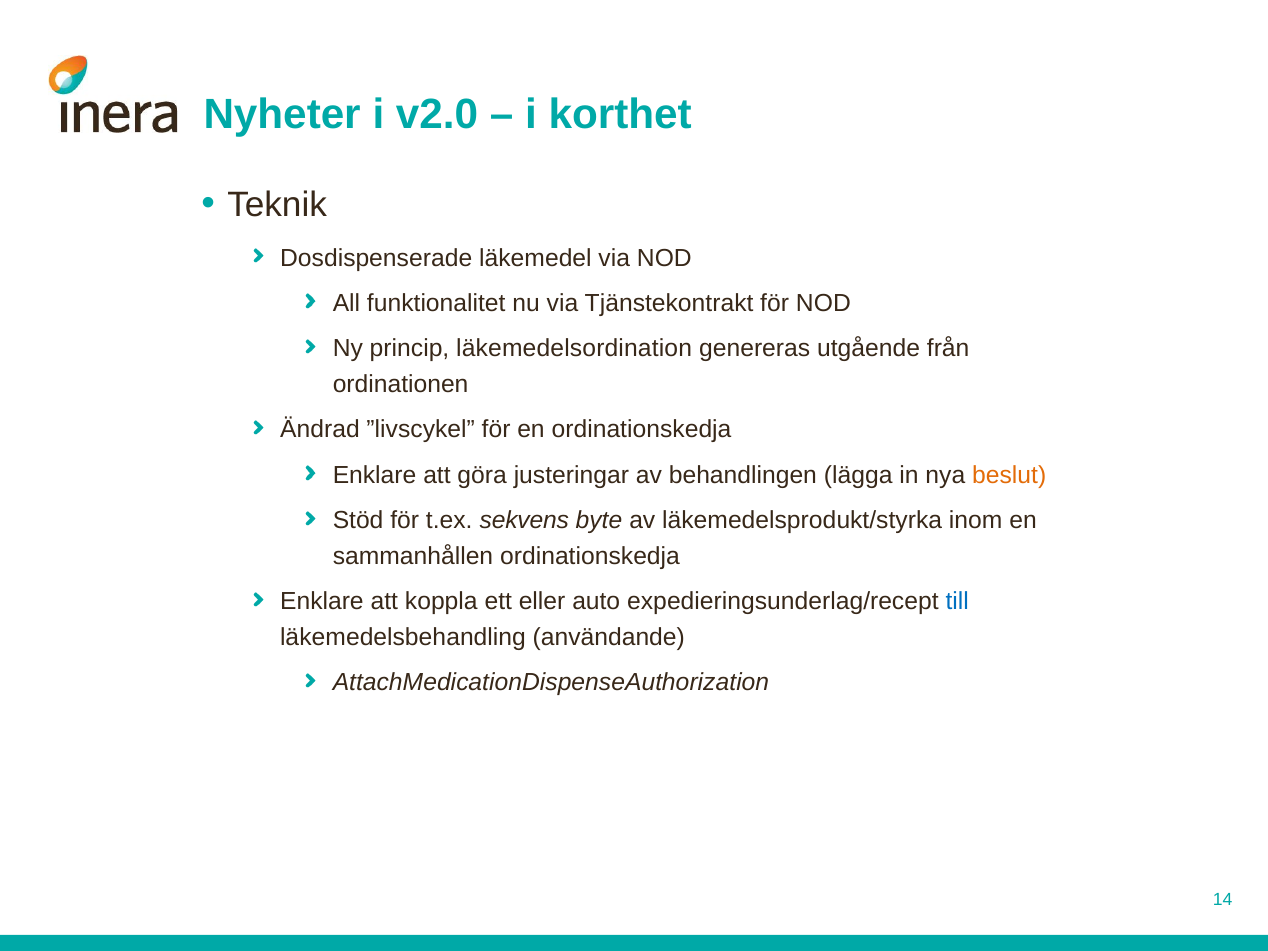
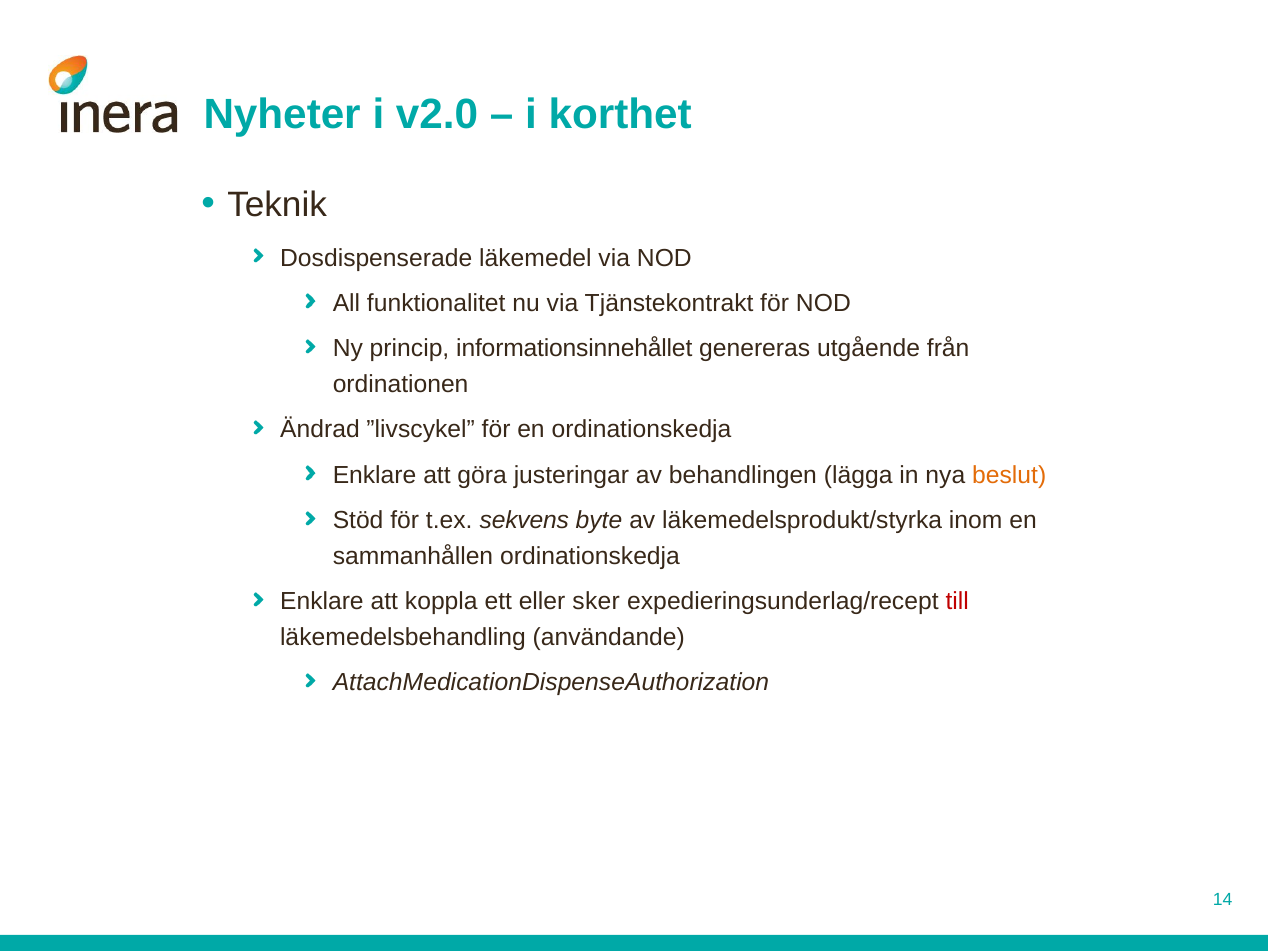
läkemedelsordination: läkemedelsordination -> informationsinnehållet
auto: auto -> sker
till colour: blue -> red
